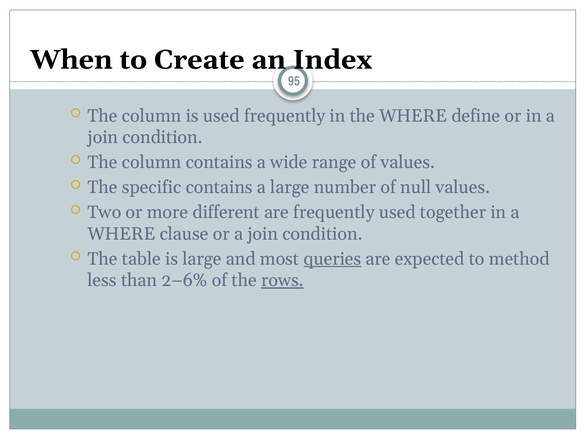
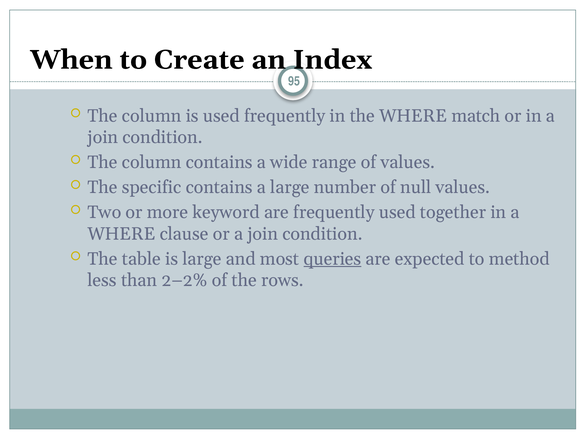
define: define -> match
different: different -> keyword
2–6%: 2–6% -> 2–2%
rows underline: present -> none
